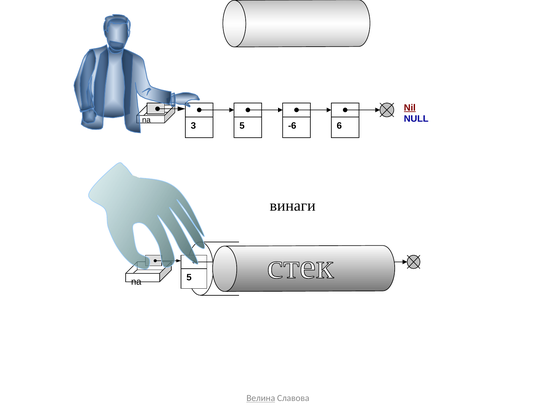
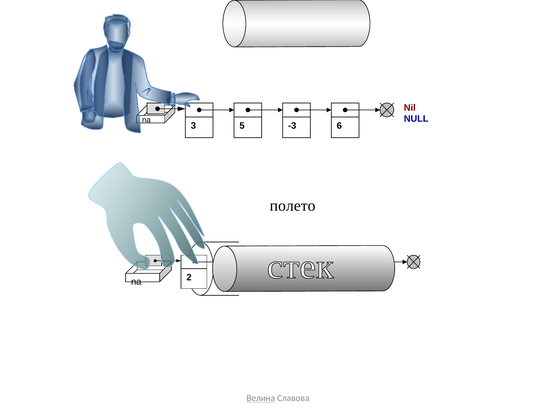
Nil underline: present -> none
-6: -6 -> -3
винаги: винаги -> полето
na 5: 5 -> 2
